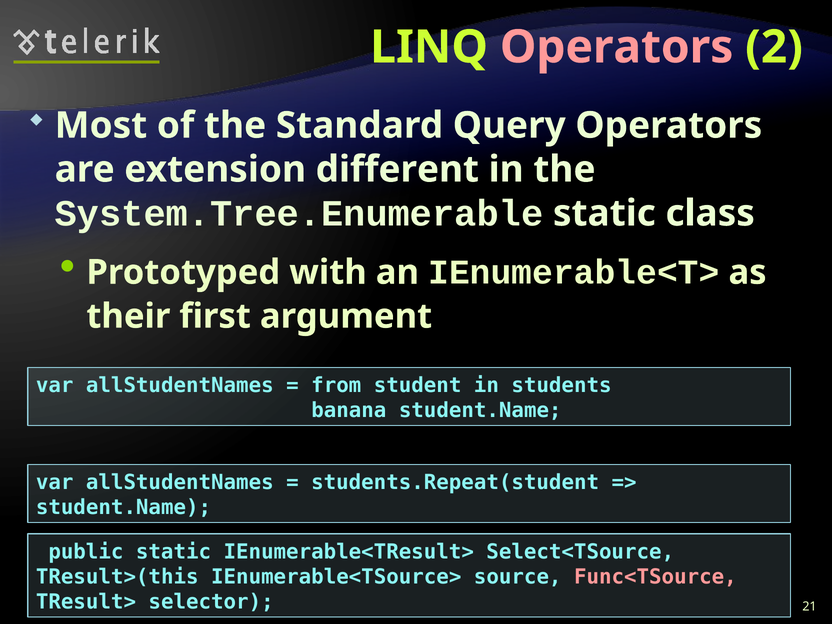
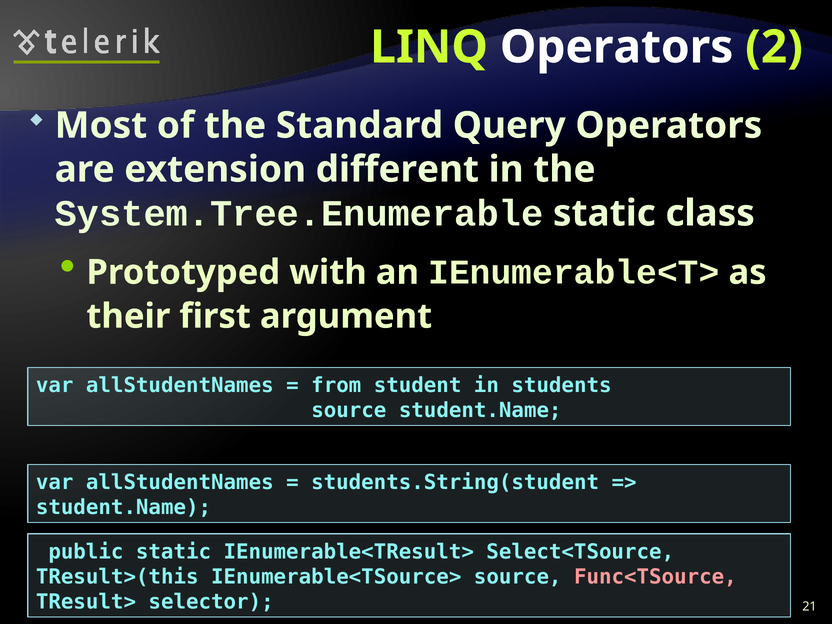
Operators at (617, 47) colour: pink -> white
banana at (349, 410): banana -> source
students.Repeat(student: students.Repeat(student -> students.String(student
